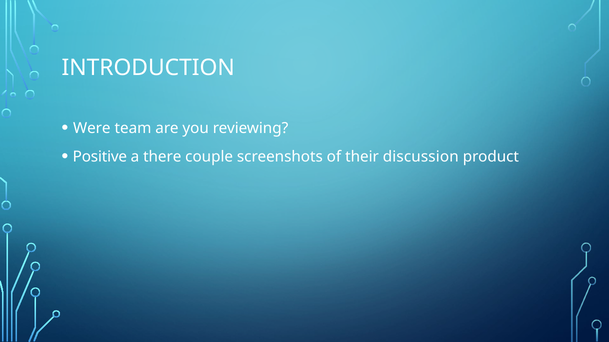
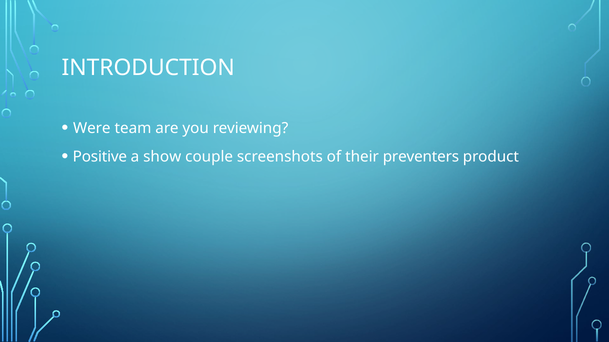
there: there -> show
discussion: discussion -> preventers
